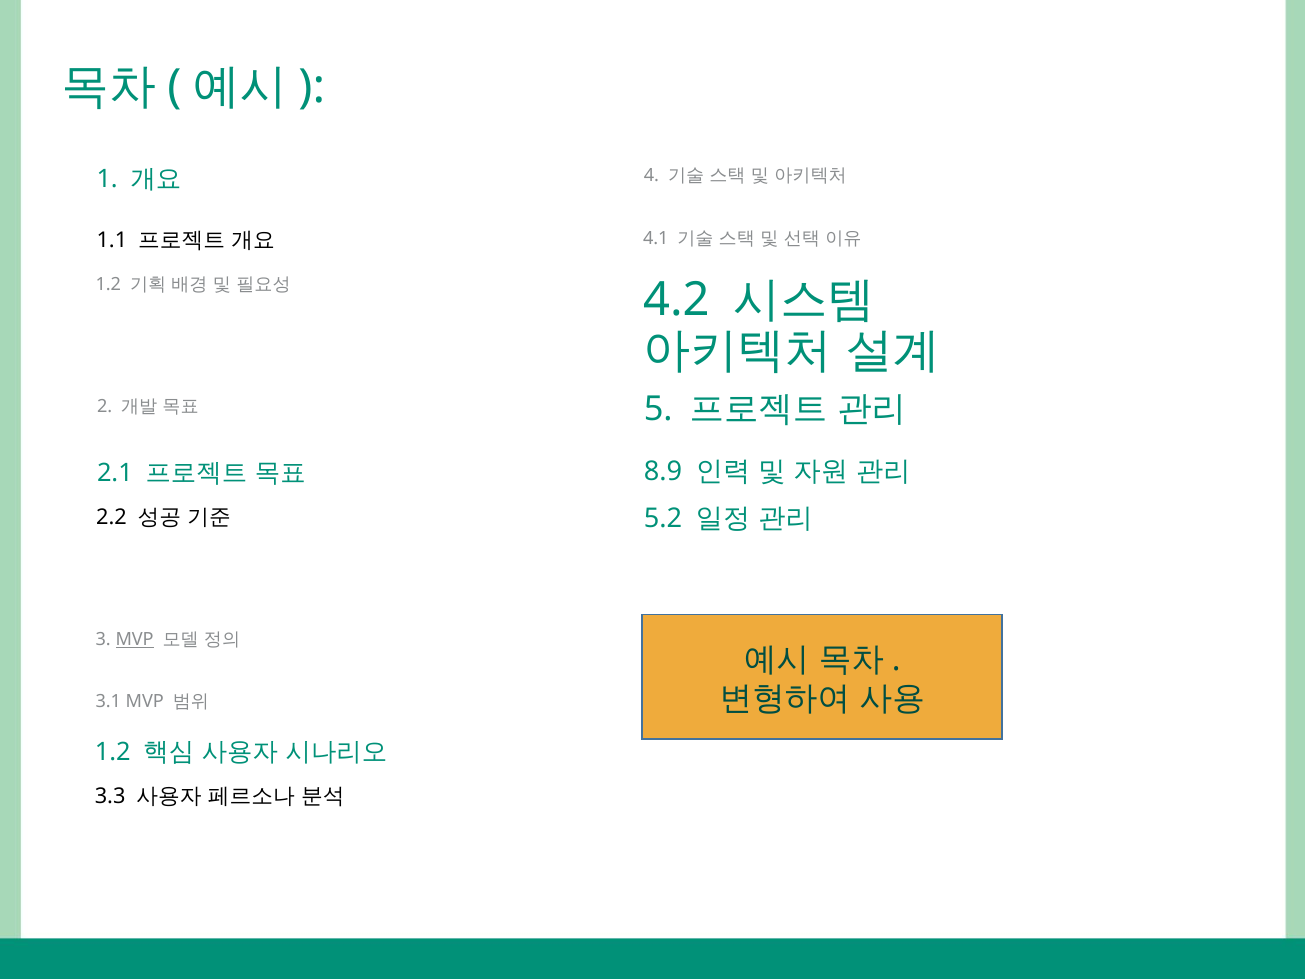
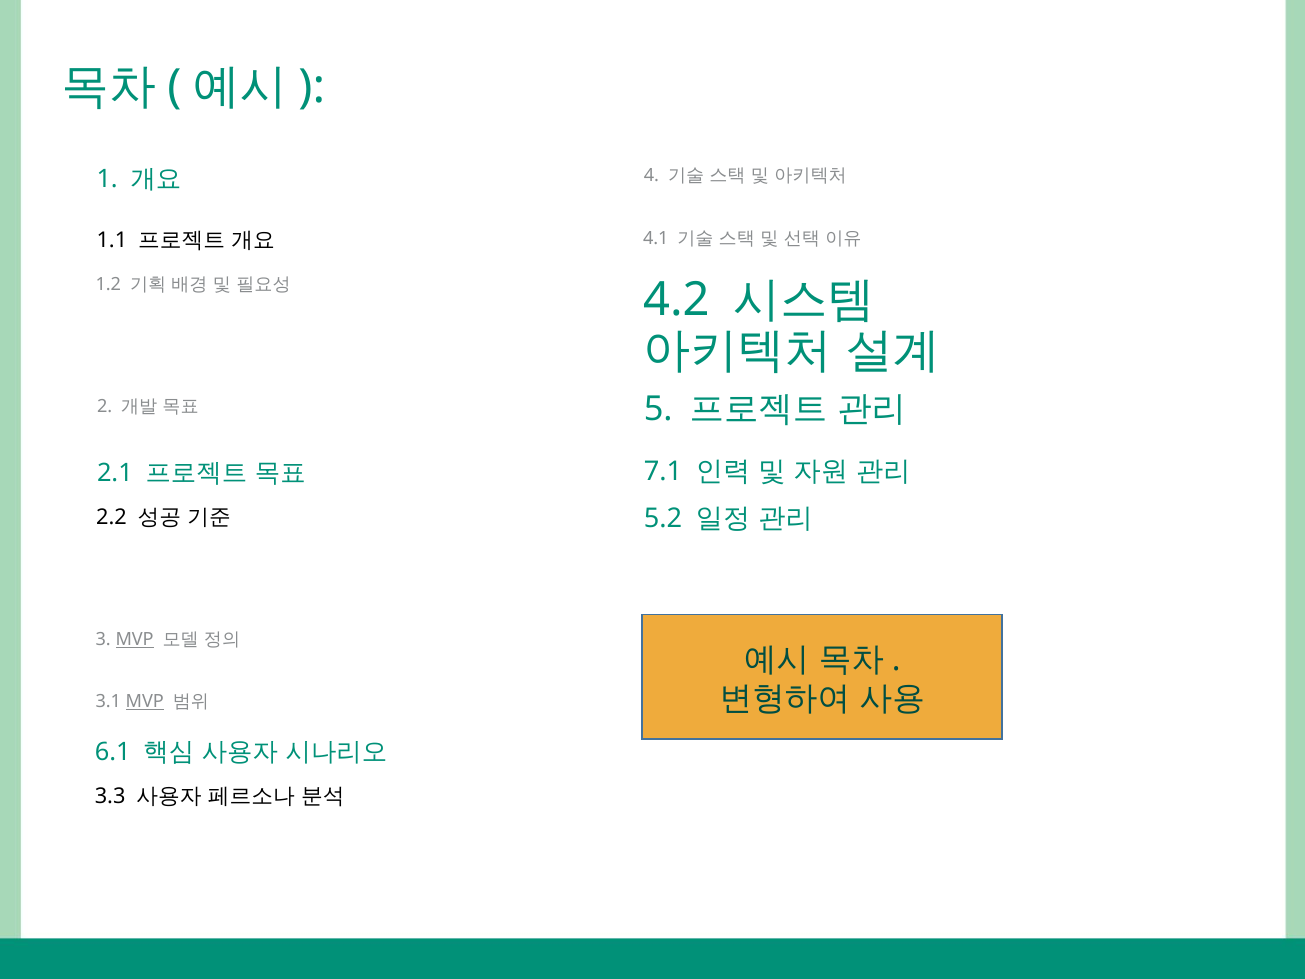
8.9: 8.9 -> 7.1
MVP at (145, 702) underline: none -> present
1.2 at (113, 752): 1.2 -> 6.1
